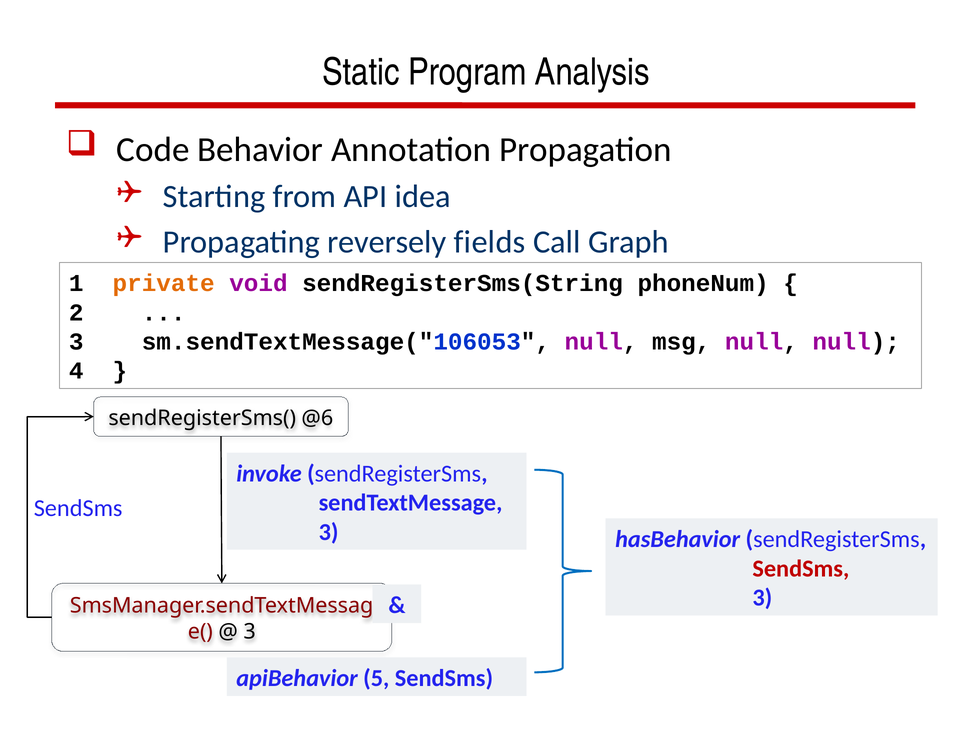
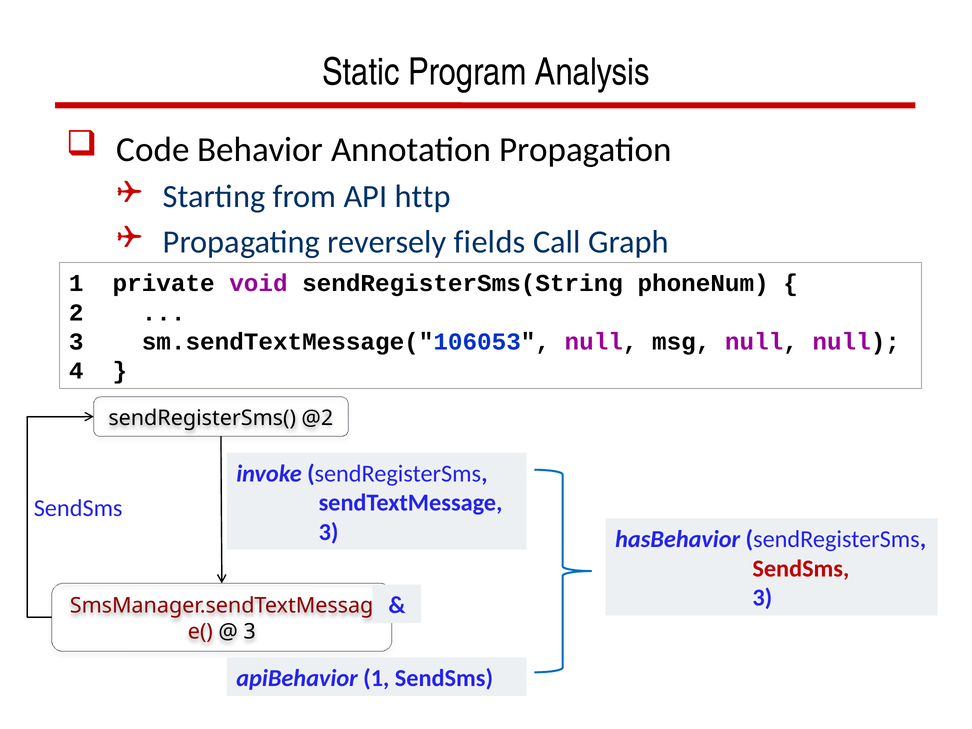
idea: idea -> http
private colour: orange -> black
@6: @6 -> @2
apiBehavior 5: 5 -> 1
